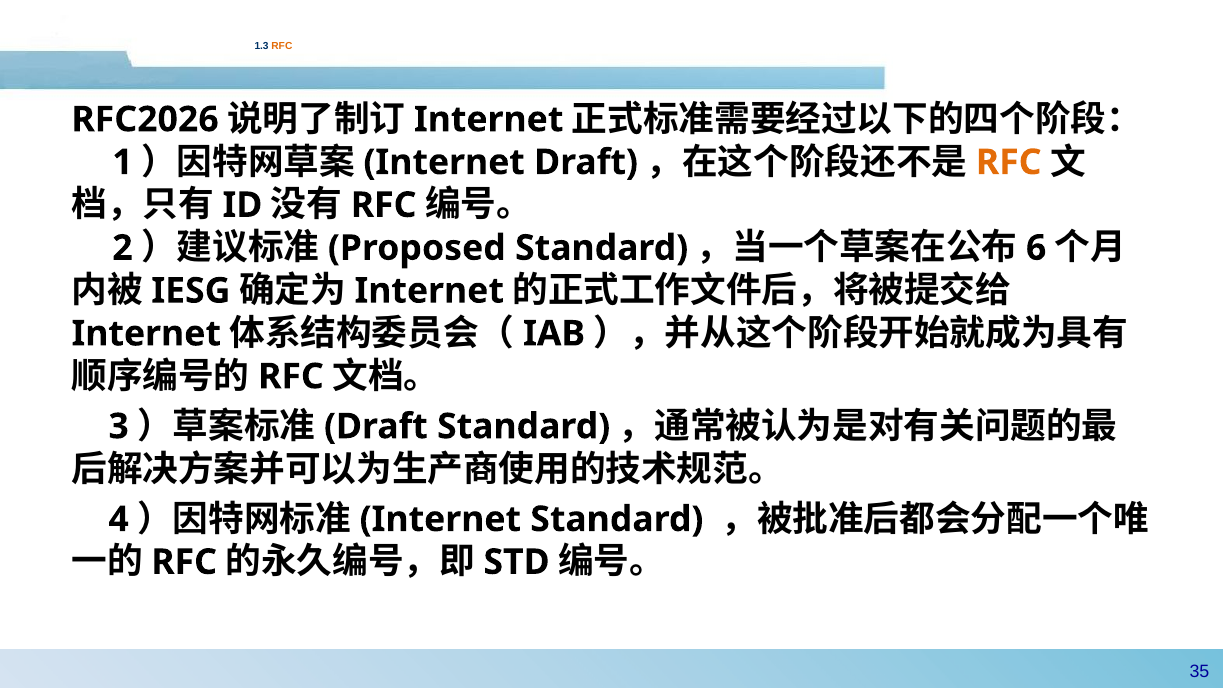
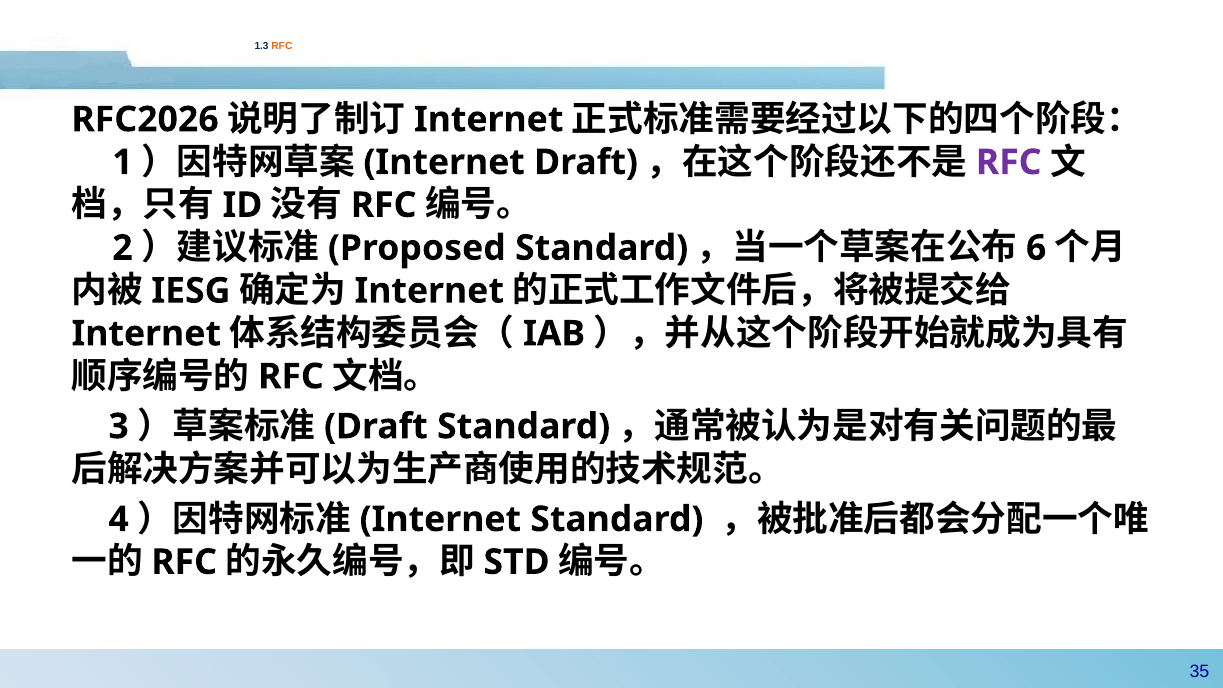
RFC at (1009, 162) colour: orange -> purple
